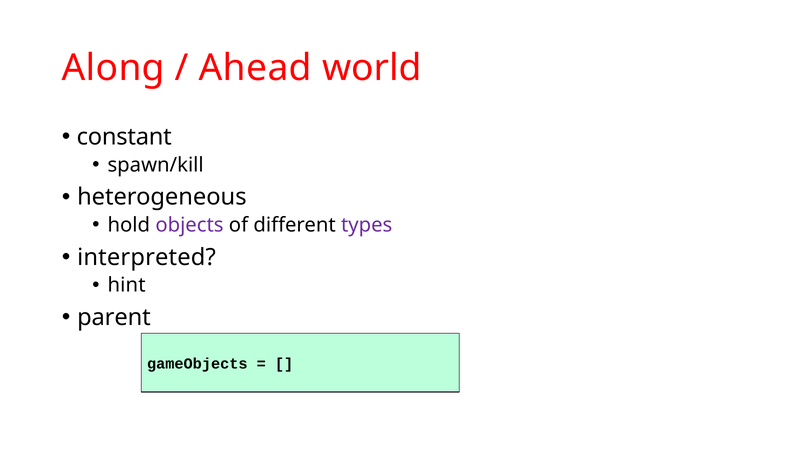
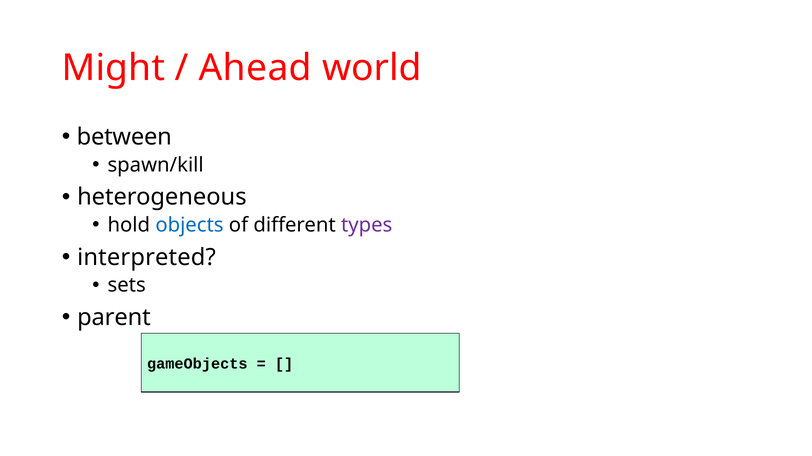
Along: Along -> Might
constant: constant -> between
objects colour: purple -> blue
hint: hint -> sets
